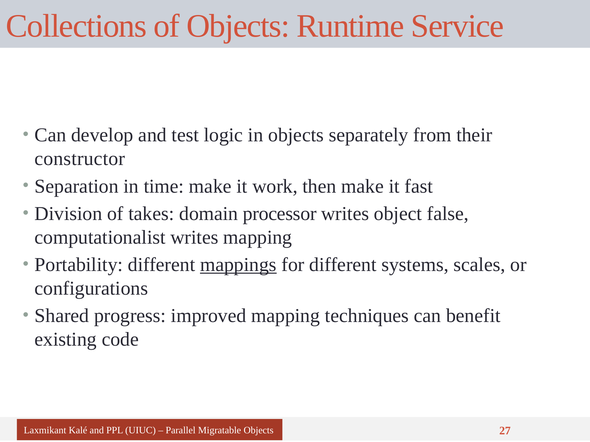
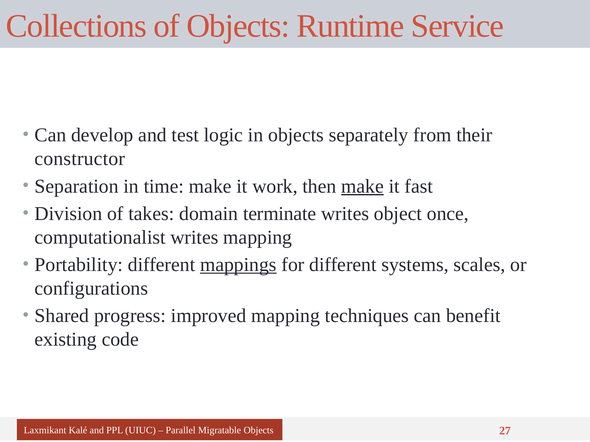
make at (363, 186) underline: none -> present
processor: processor -> terminate
false: false -> once
